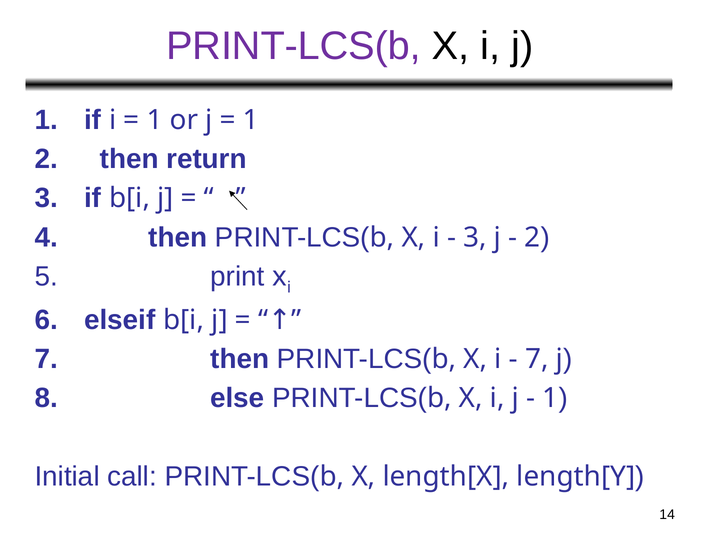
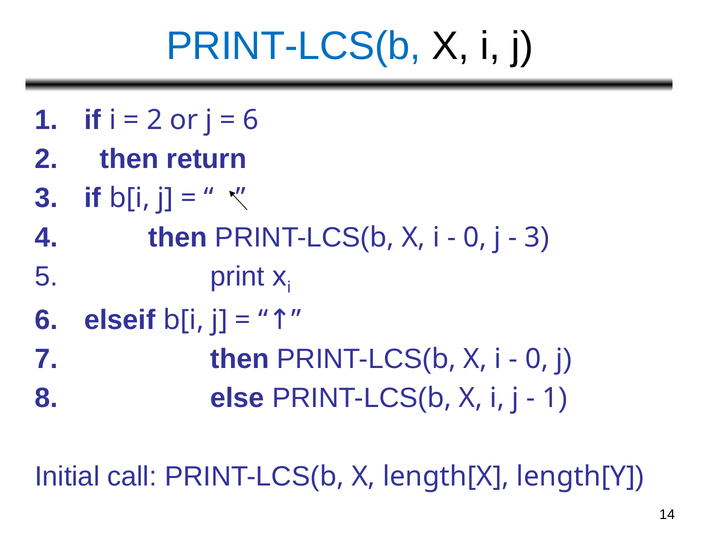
PRINT-LCS(b colour: purple -> blue
1 at (155, 120): 1 -> 2
1 at (251, 120): 1 -> 6
3 at (475, 238): 3 -> 0
2 at (532, 238): 2 -> 3
7 at (537, 360): 7 -> 0
